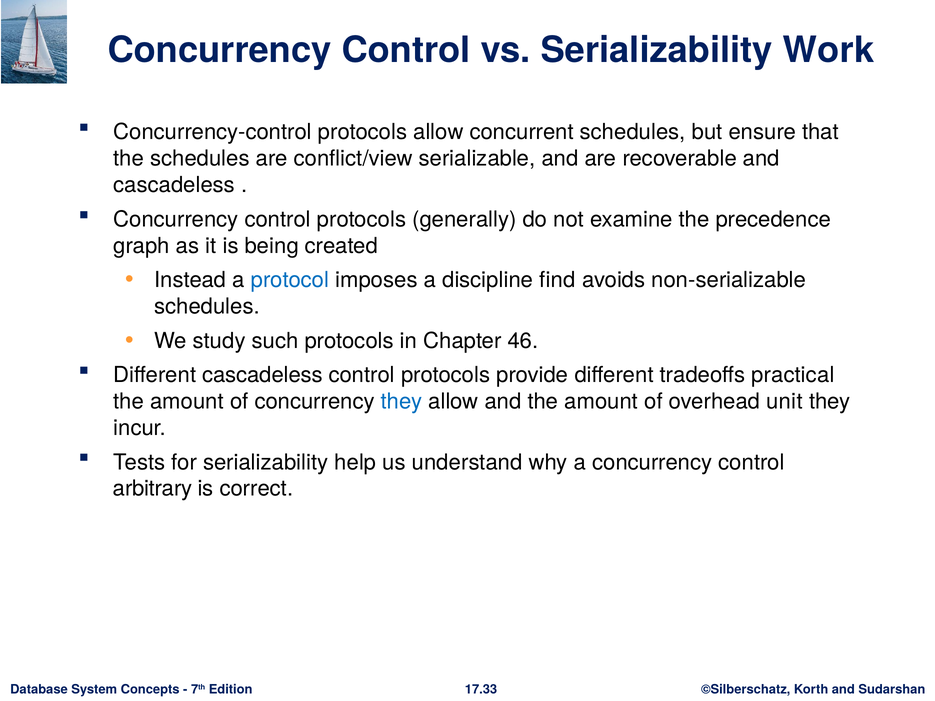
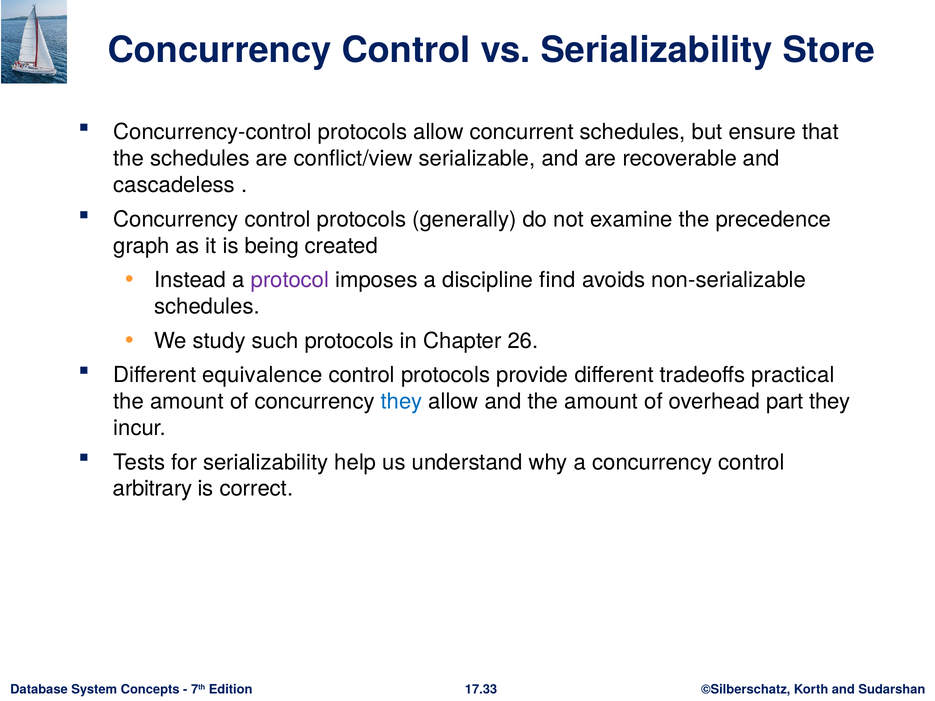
Work: Work -> Store
protocol colour: blue -> purple
46: 46 -> 26
Different cascadeless: cascadeless -> equivalence
unit: unit -> part
